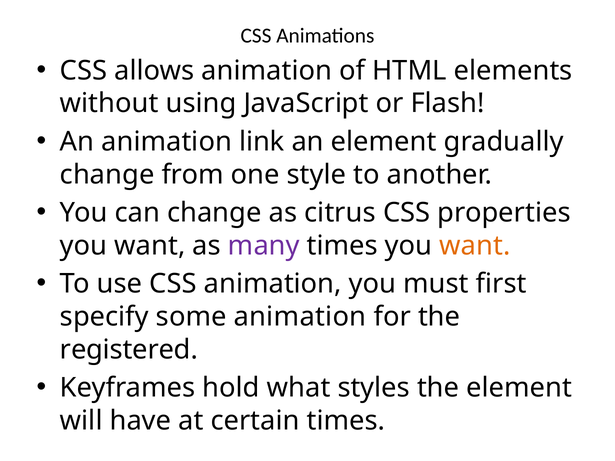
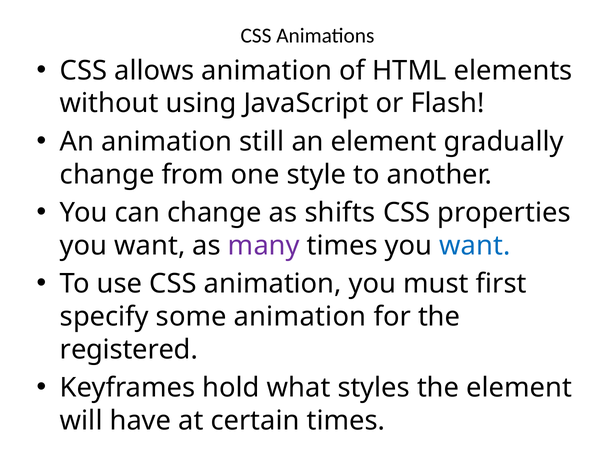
link: link -> still
citrus: citrus -> shifts
want at (475, 246) colour: orange -> blue
